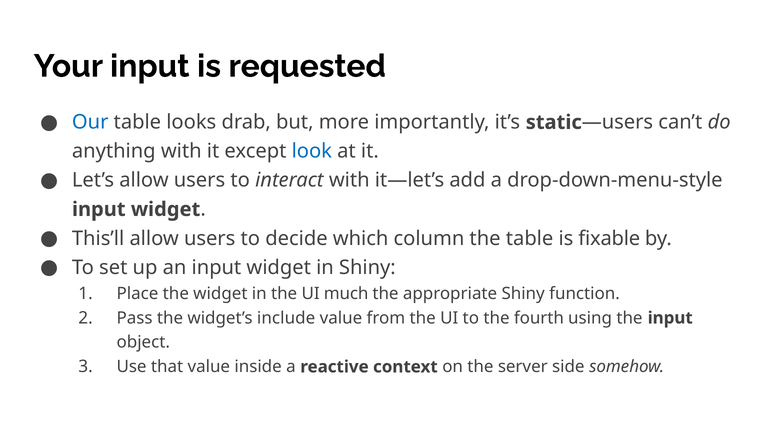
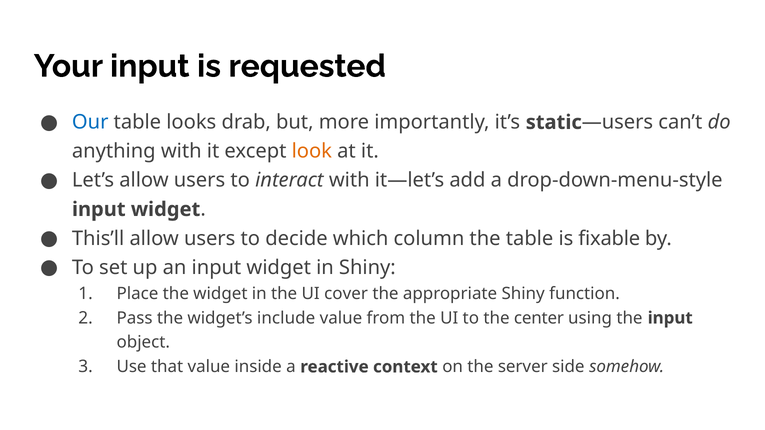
look colour: blue -> orange
much: much -> cover
fourth: fourth -> center
